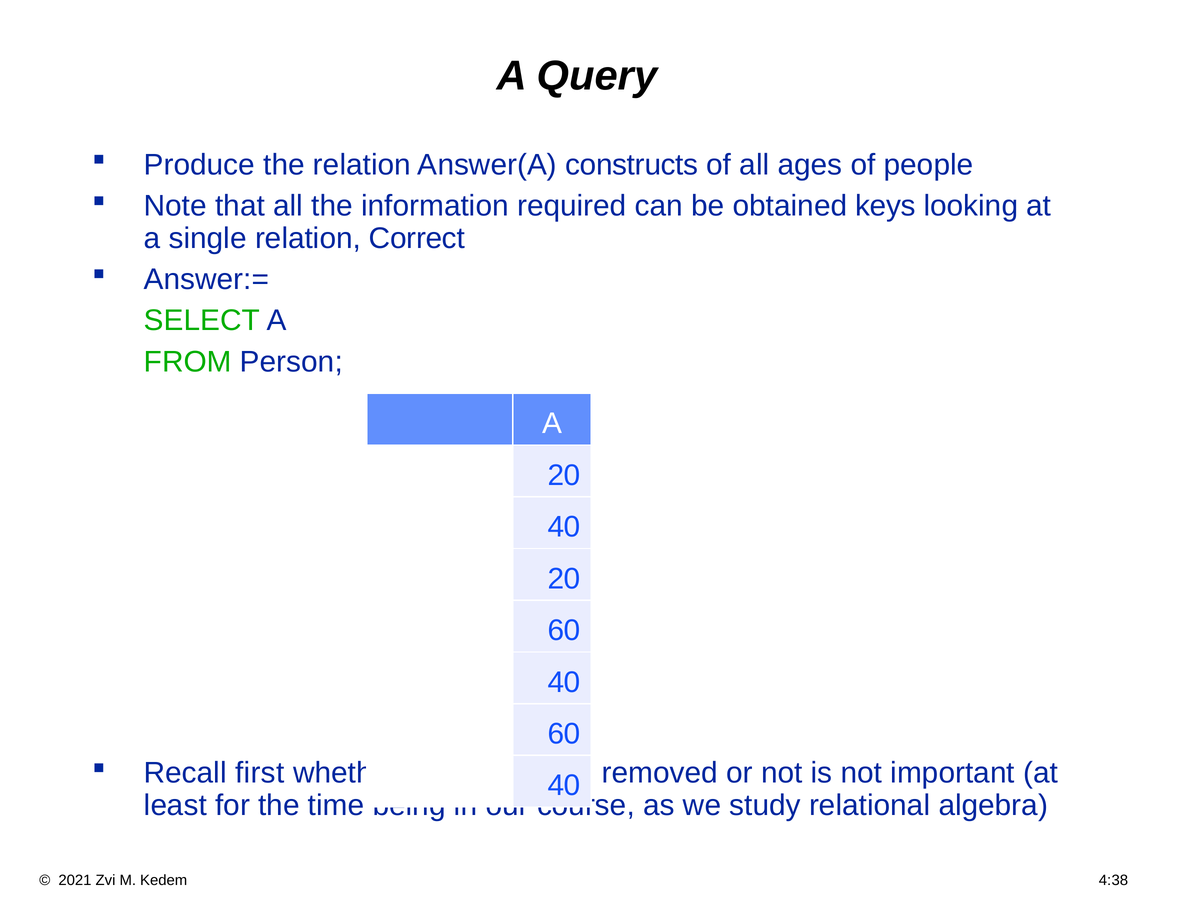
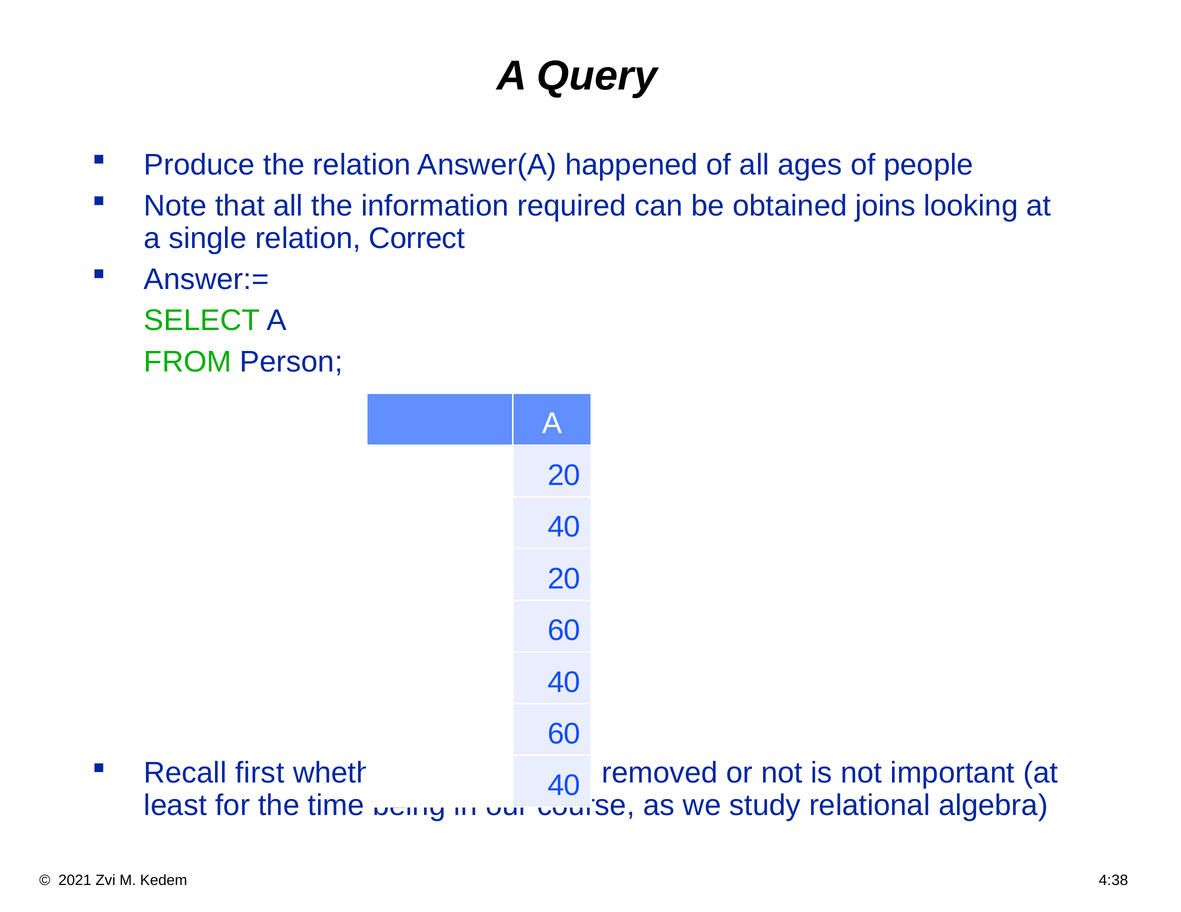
constructs: constructs -> happened
keys: keys -> joins
